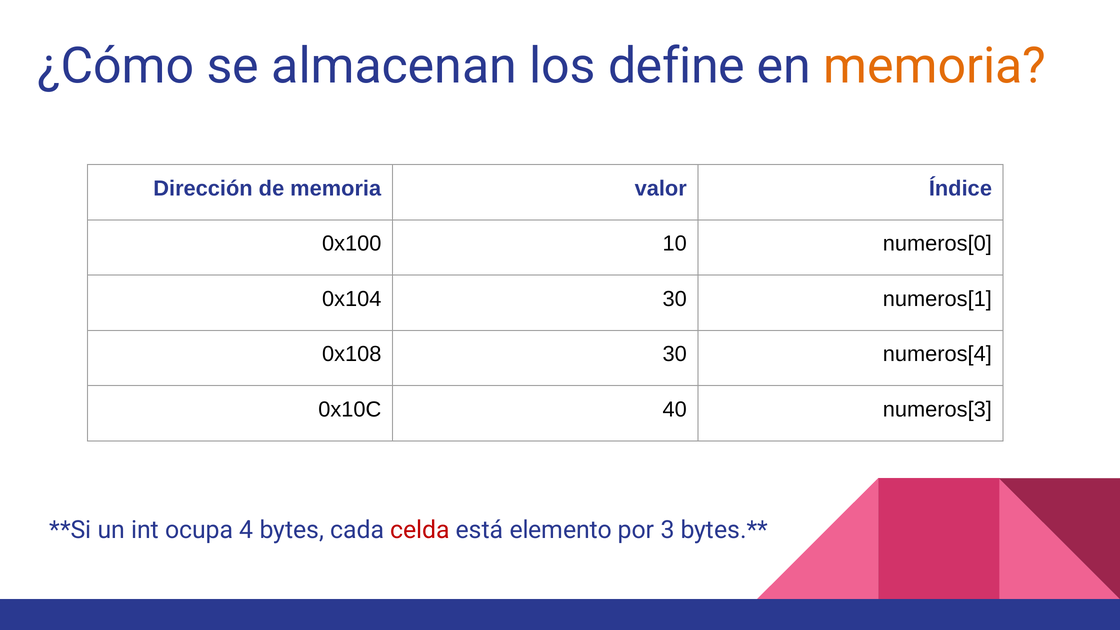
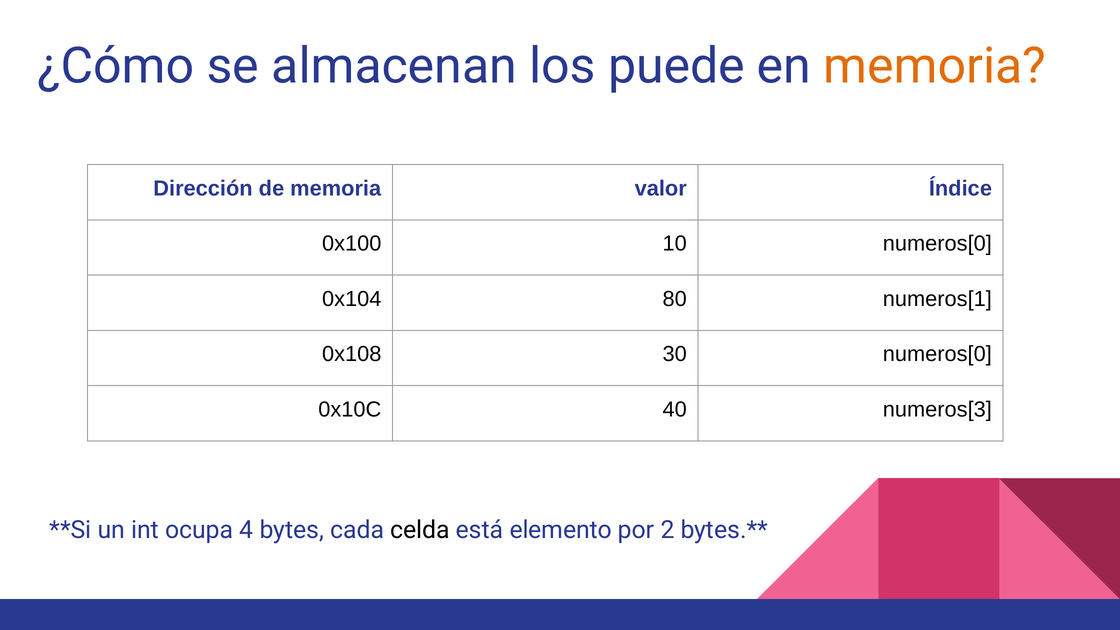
define: define -> puede
0x104 30: 30 -> 80
30 numeros[4: numeros[4 -> numeros[0
celda colour: red -> black
3: 3 -> 2
